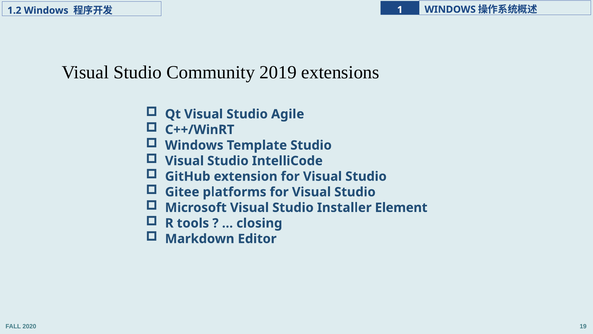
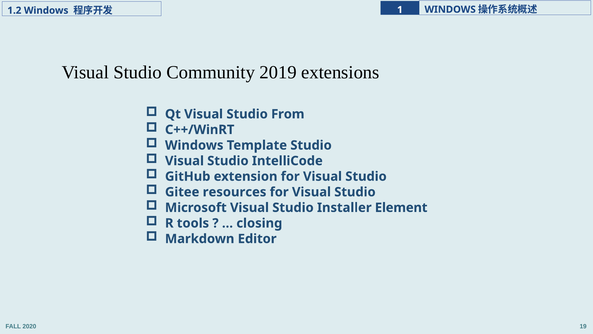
Agile: Agile -> From
platforms: platforms -> resources
